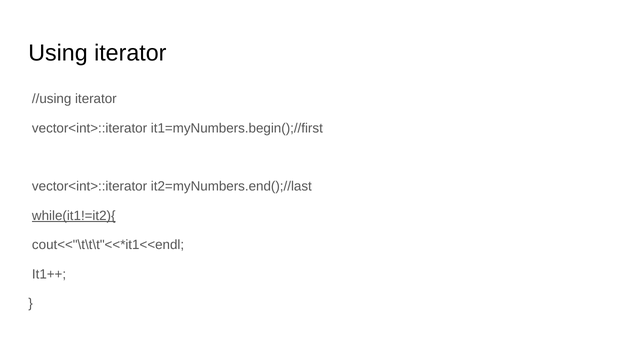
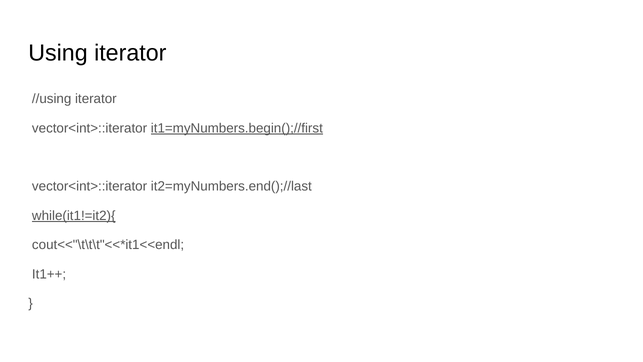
it1=myNumbers.begin();//first underline: none -> present
